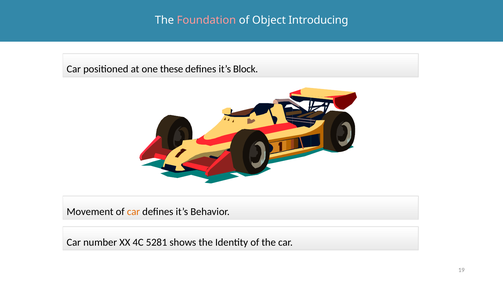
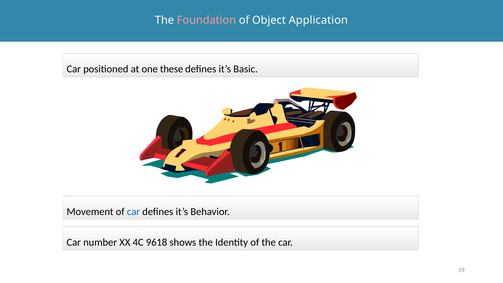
Introducing: Introducing -> Application
Block: Block -> Basic
car at (133, 212) colour: orange -> blue
5281: 5281 -> 9618
